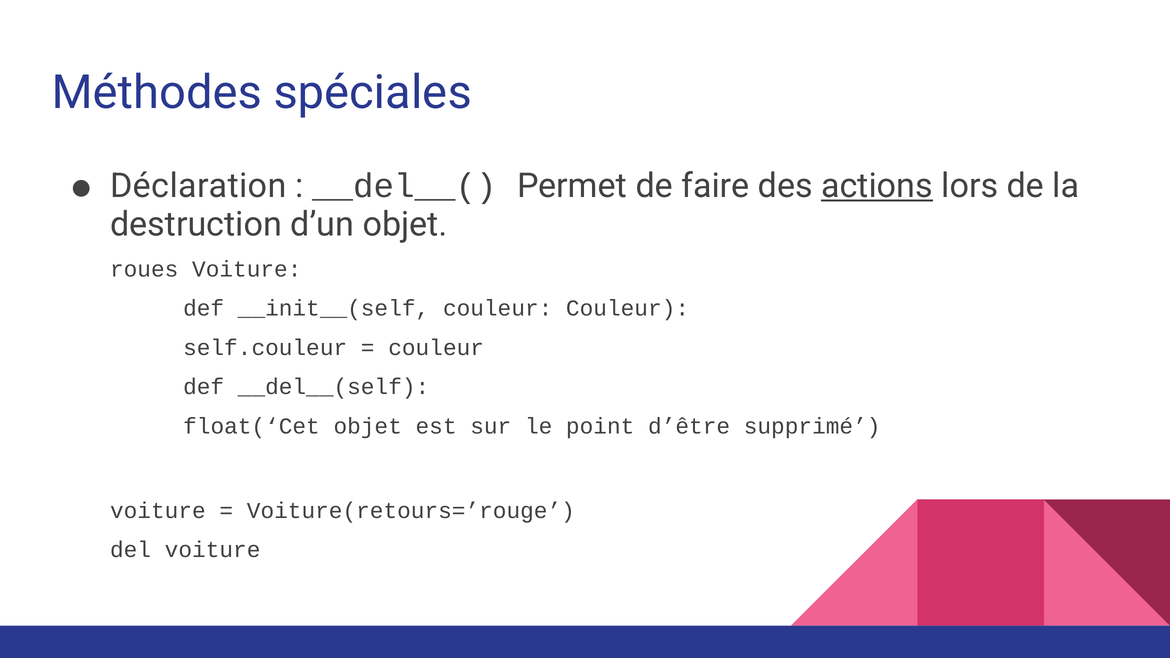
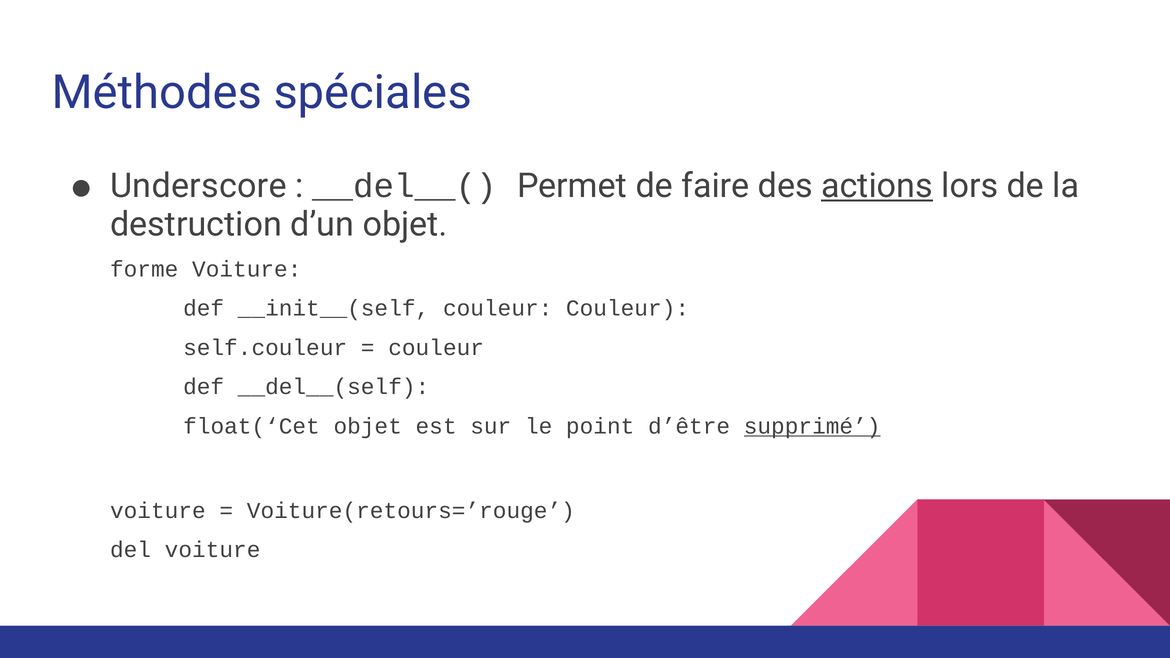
Déclaration: Déclaration -> Underscore
roues: roues -> forme
supprimé underline: none -> present
